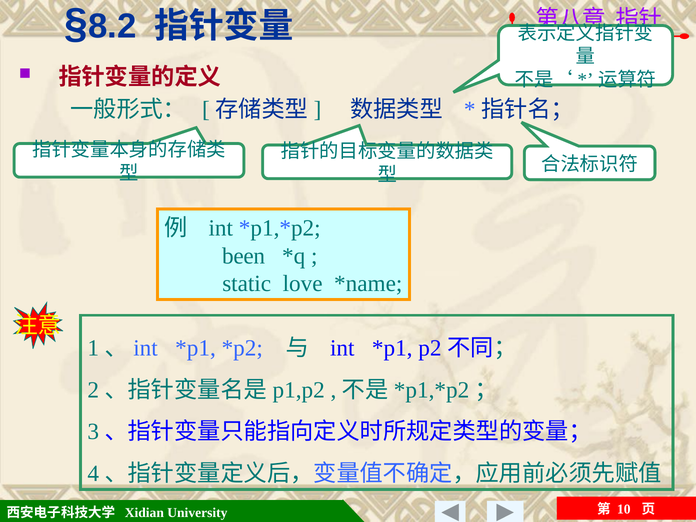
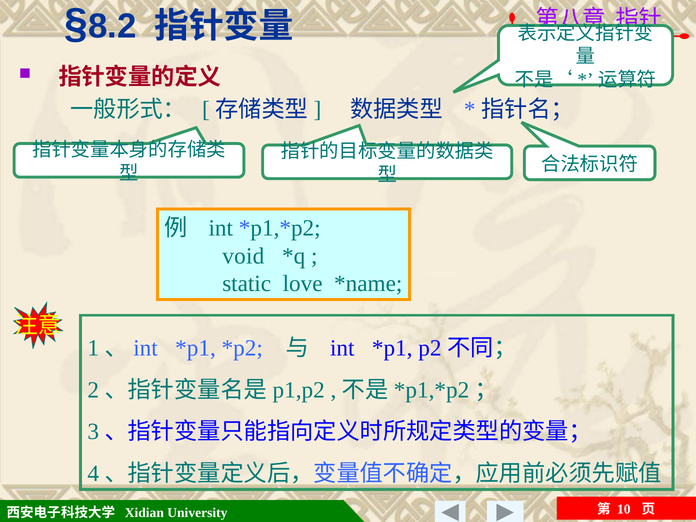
been: been -> void
